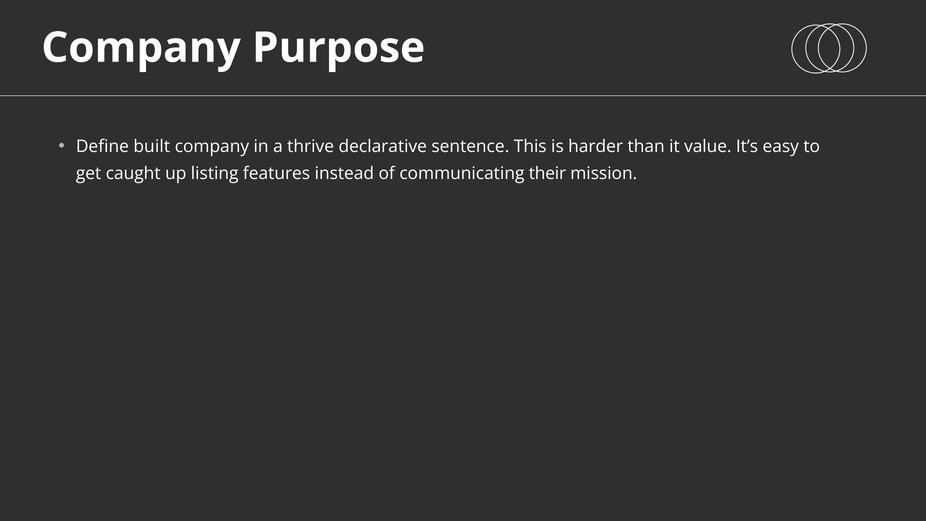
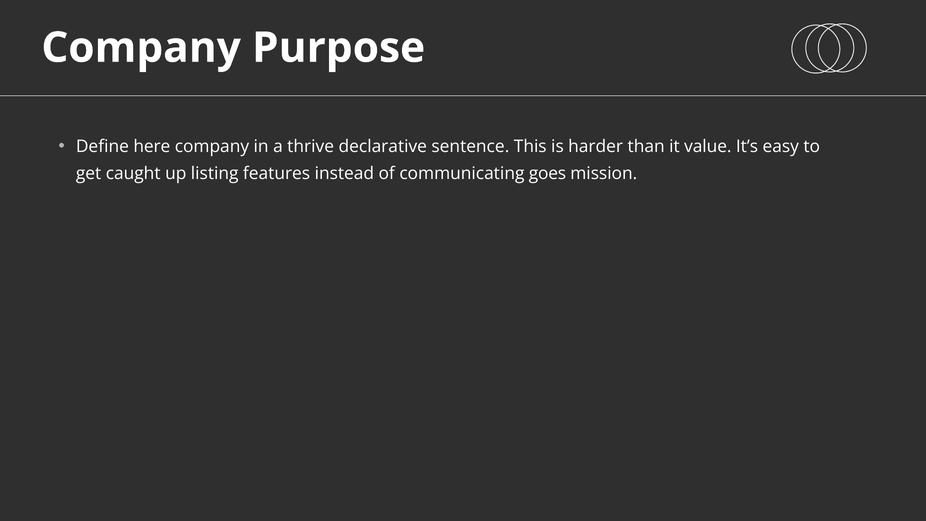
built: built -> here
their: their -> goes
